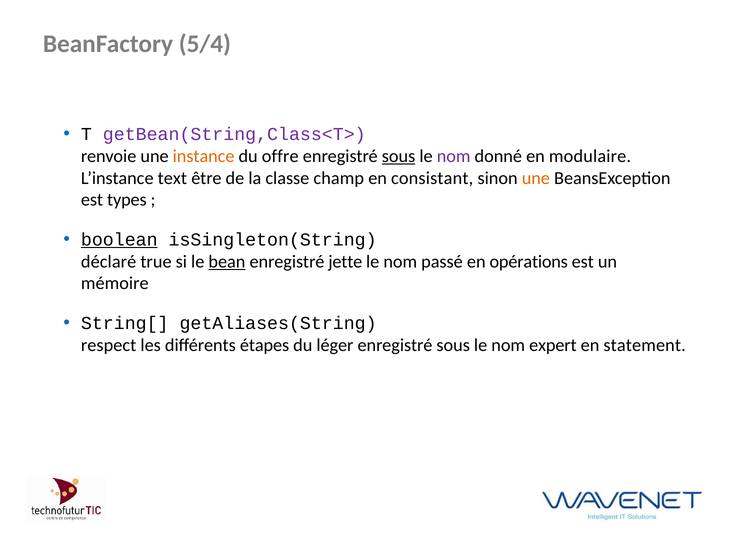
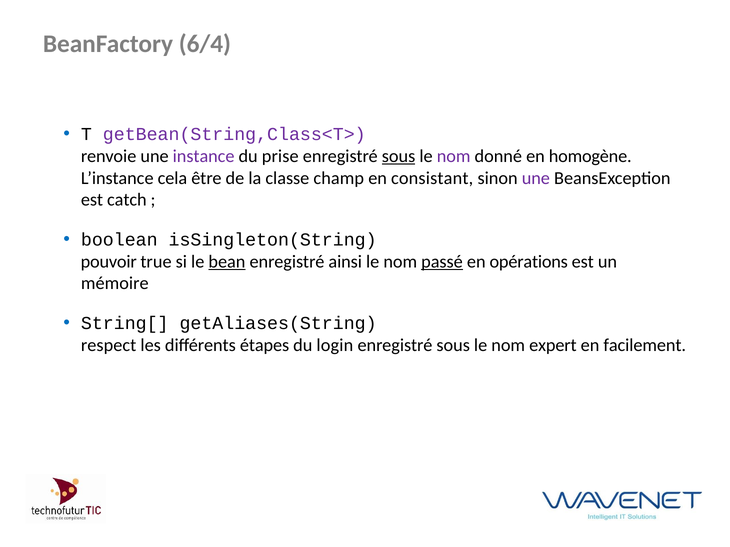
5/4: 5/4 -> 6/4
instance colour: orange -> purple
offre: offre -> prise
modulaire: modulaire -> homogène
text: text -> cela
une at (536, 178) colour: orange -> purple
types: types -> catch
boolean underline: present -> none
déclaré: déclaré -> pouvoir
jette: jette -> ainsi
passé underline: none -> present
léger: léger -> login
statement: statement -> facilement
